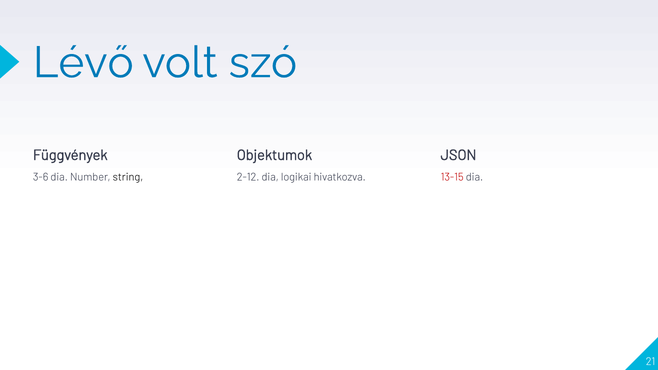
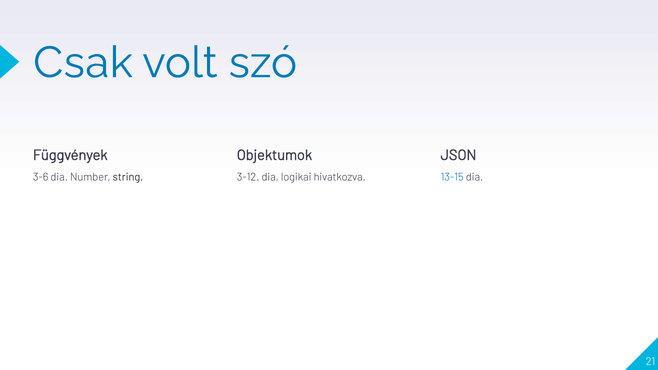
Lévő: Lévő -> Csak
2-12: 2-12 -> 3-12
13-15 colour: red -> blue
